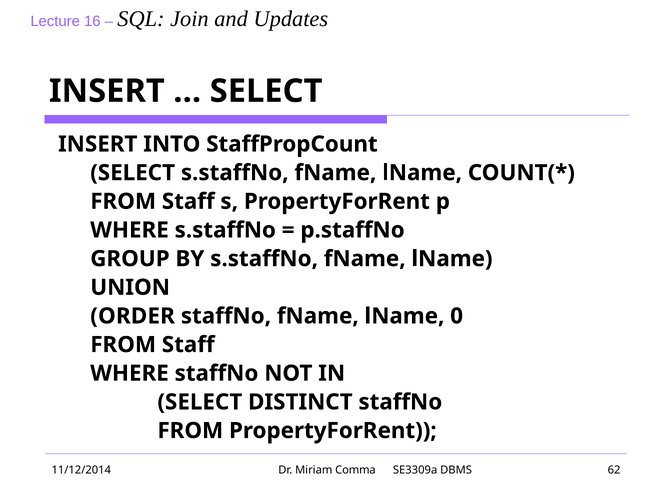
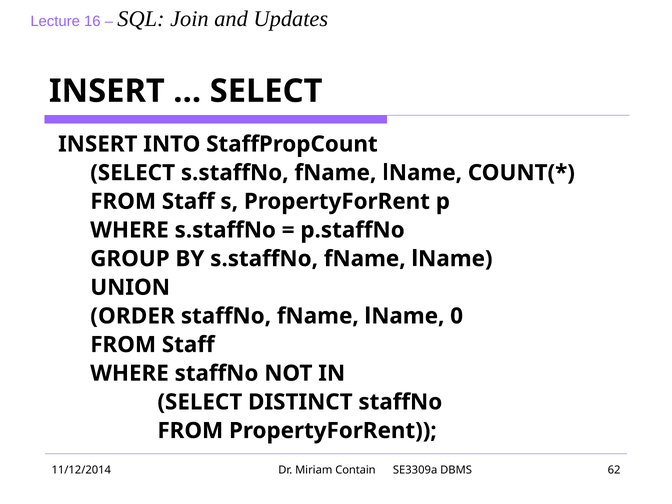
Comma: Comma -> Contain
